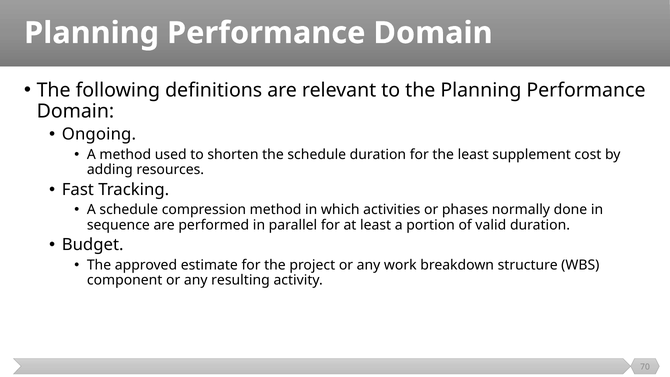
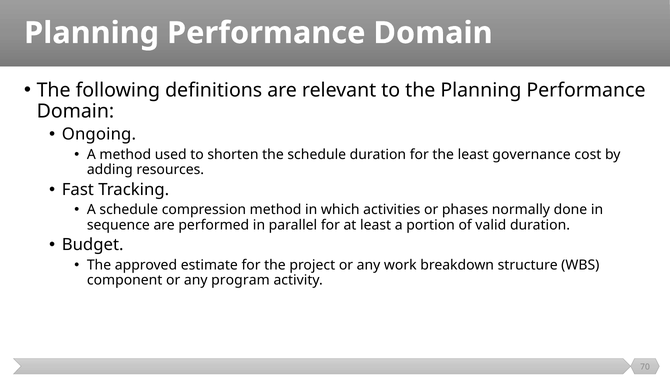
supplement: supplement -> governance
resulting: resulting -> program
